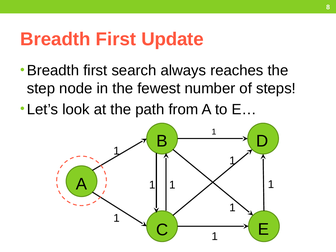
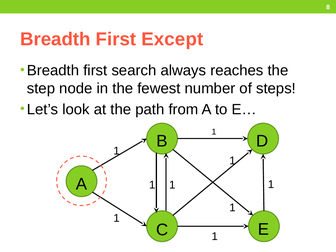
Update: Update -> Except
